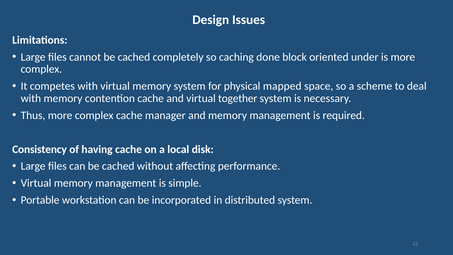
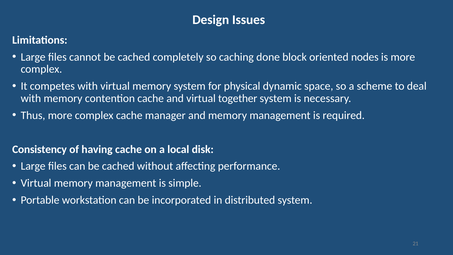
under: under -> nodes
mapped: mapped -> dynamic
